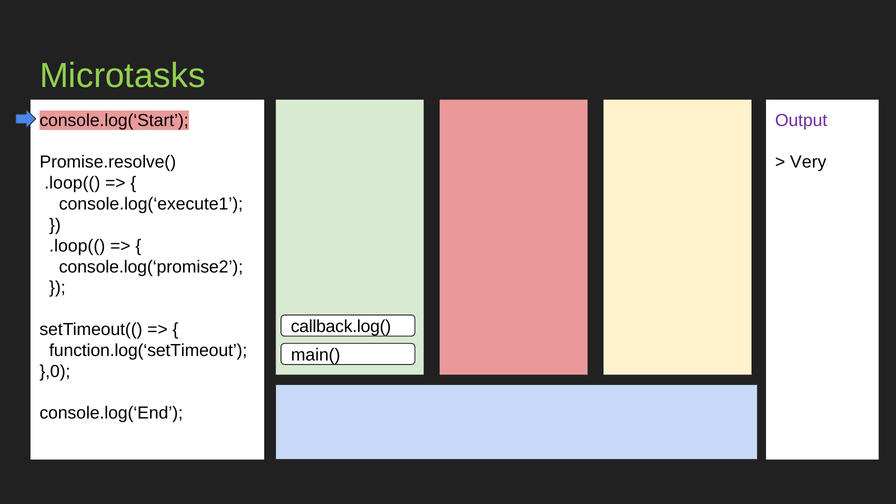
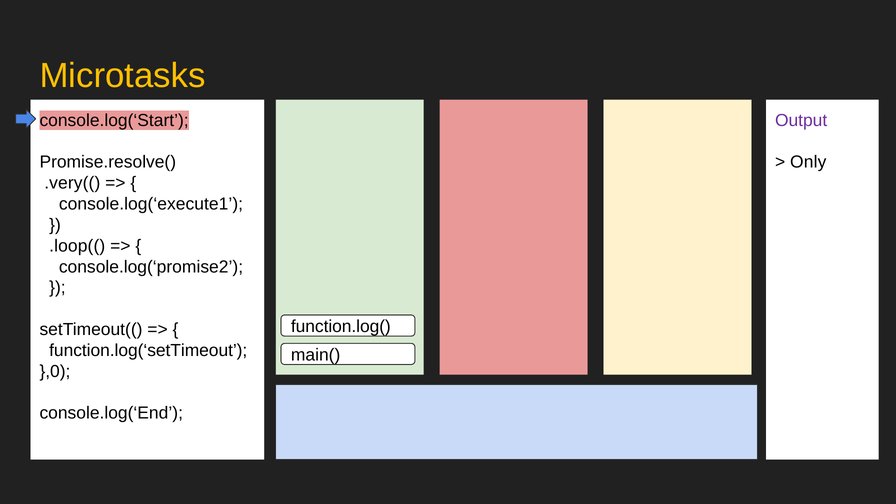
Microtasks colour: light green -> yellow
Very: Very -> Only
.loop(( at (72, 183): .loop(( -> .very((
callback.log(: callback.log( -> function.log(
